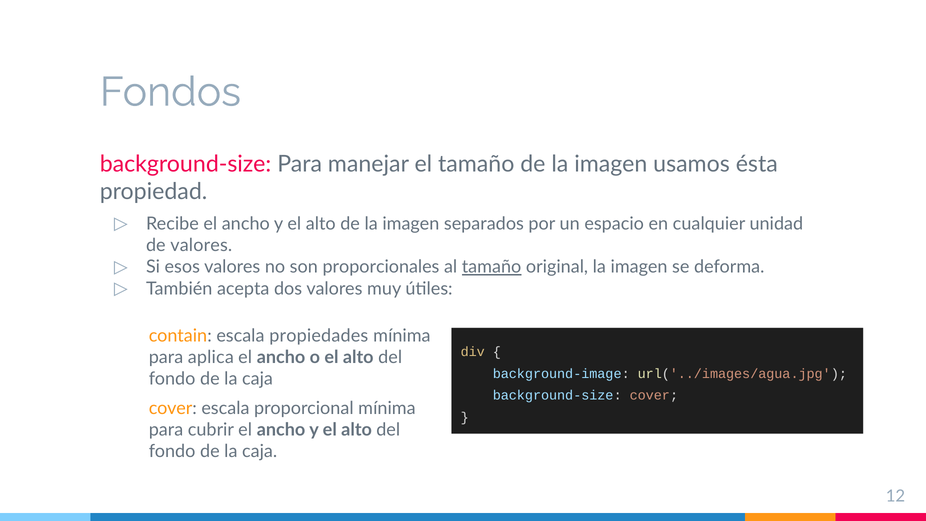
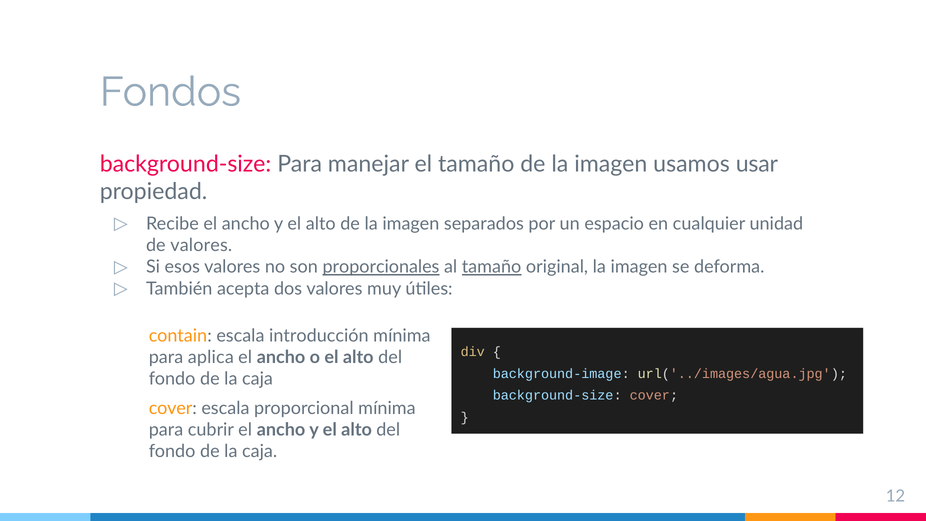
ésta: ésta -> usar
proporcionales underline: none -> present
propiedades: propiedades -> introducción
